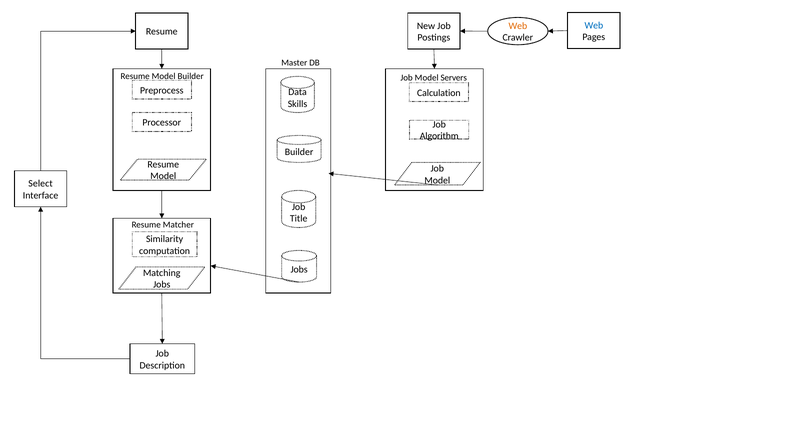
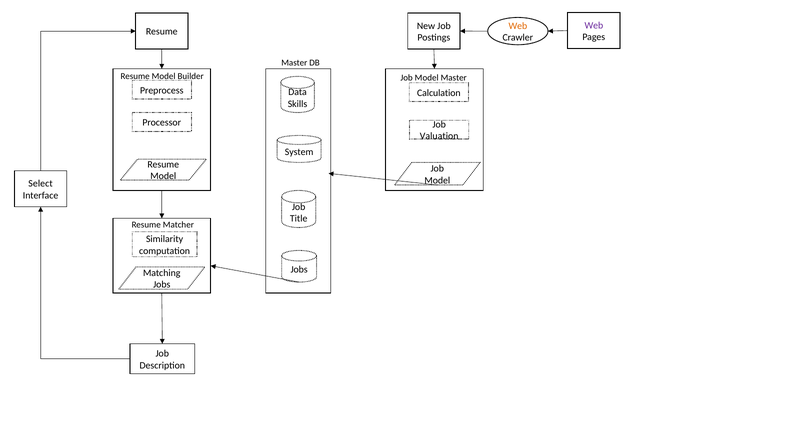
Web at (594, 25) colour: blue -> purple
Model Servers: Servers -> Master
Algorithm: Algorithm -> Valuation
Builder at (299, 152): Builder -> System
